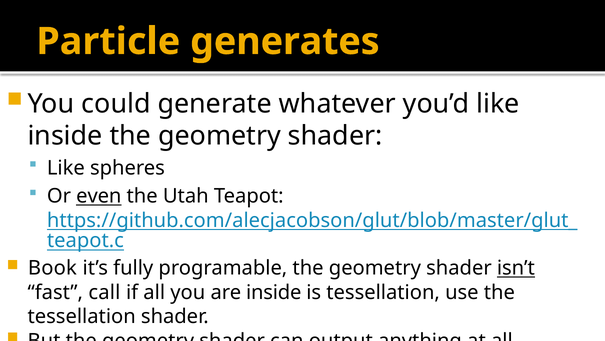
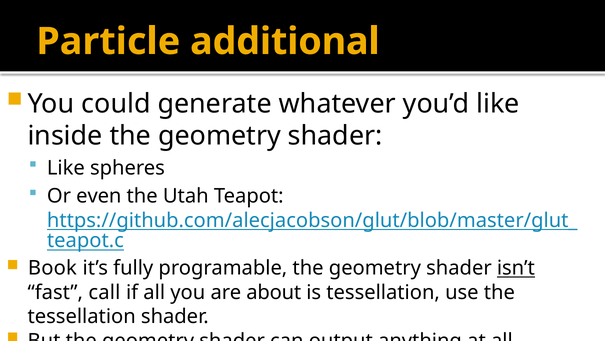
generates: generates -> additional
even underline: present -> none
are inside: inside -> about
